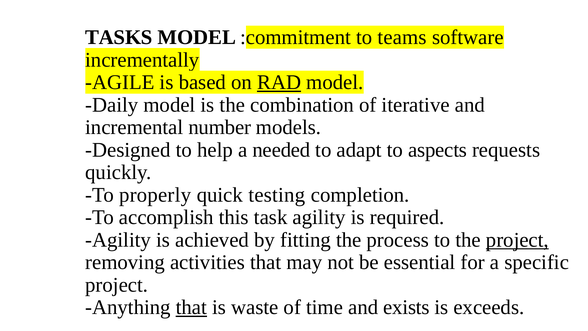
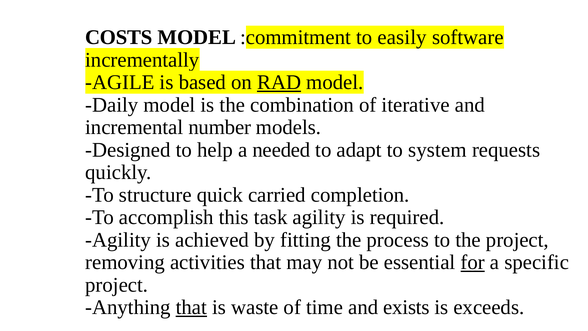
TASKS: TASKS -> COSTS
teams: teams -> easily
aspects: aspects -> system
properly: properly -> structure
testing: testing -> carried
project at (517, 240) underline: present -> none
for underline: none -> present
